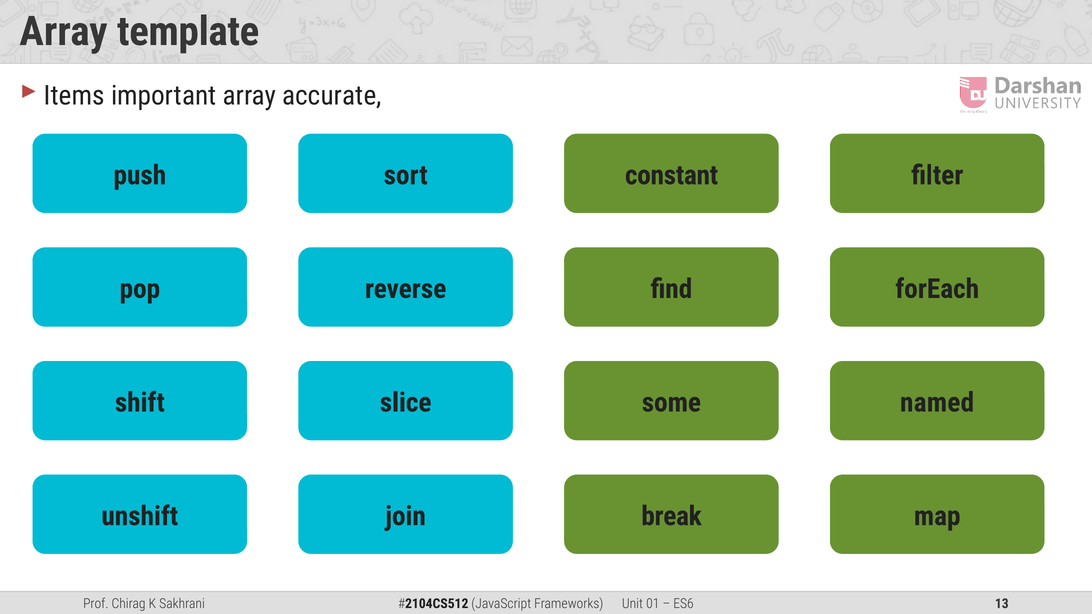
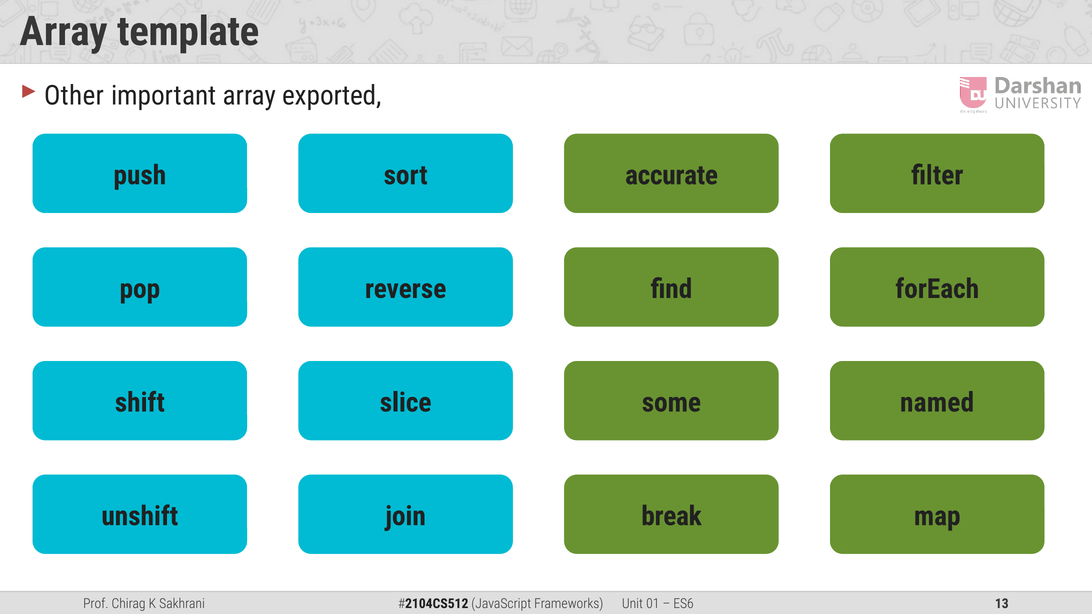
Items: Items -> Other
accurate: accurate -> exported
constant: constant -> accurate
